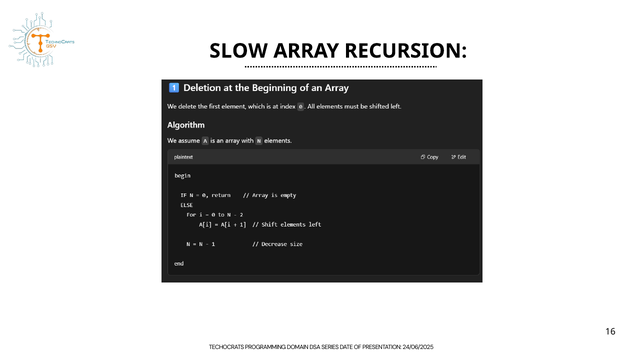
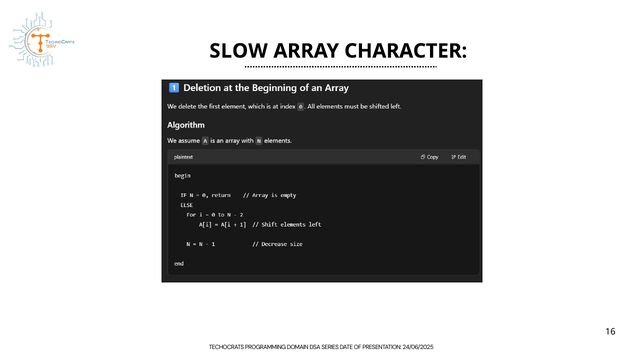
RECURSION: RECURSION -> CHARACTER
